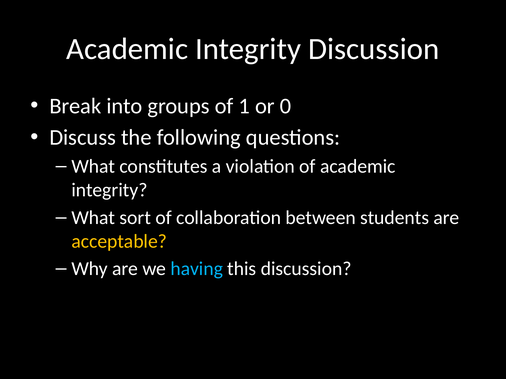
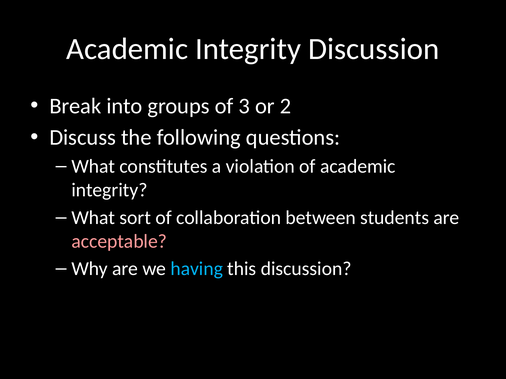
1: 1 -> 3
0: 0 -> 2
acceptable colour: yellow -> pink
